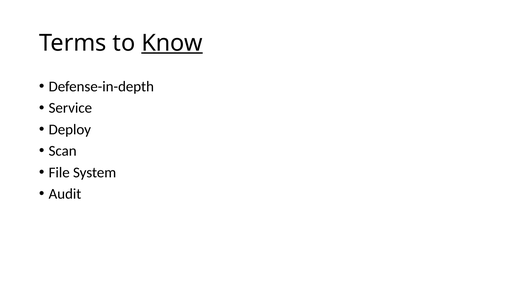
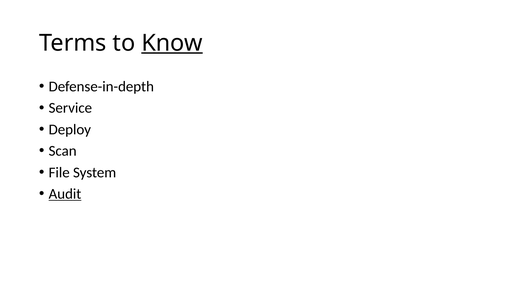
Audit underline: none -> present
